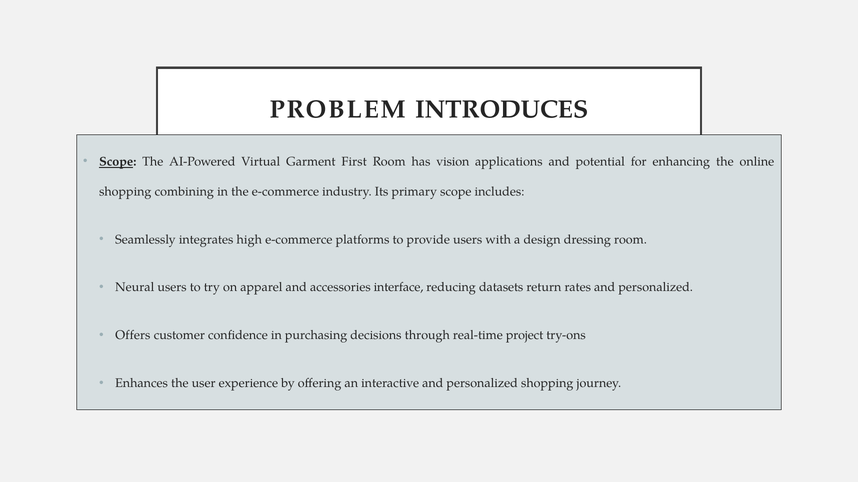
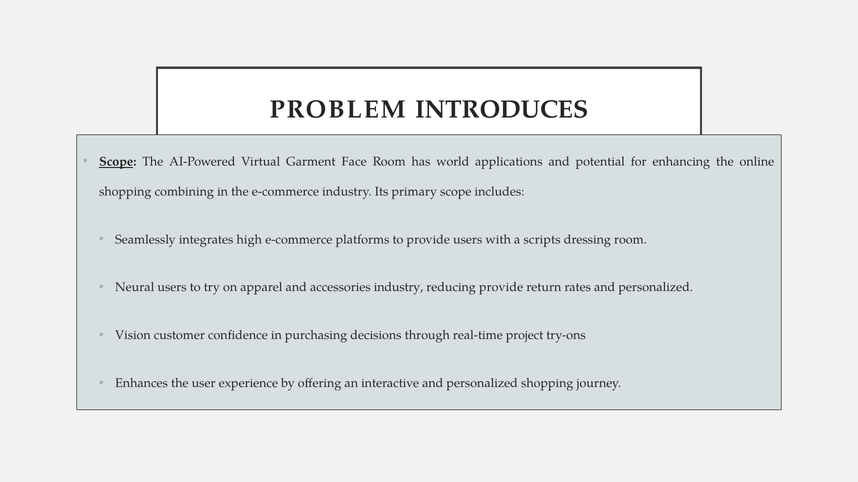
First: First -> Face
vision: vision -> world
design: design -> scripts
accessories interface: interface -> industry
reducing datasets: datasets -> provide
Offers: Offers -> Vision
